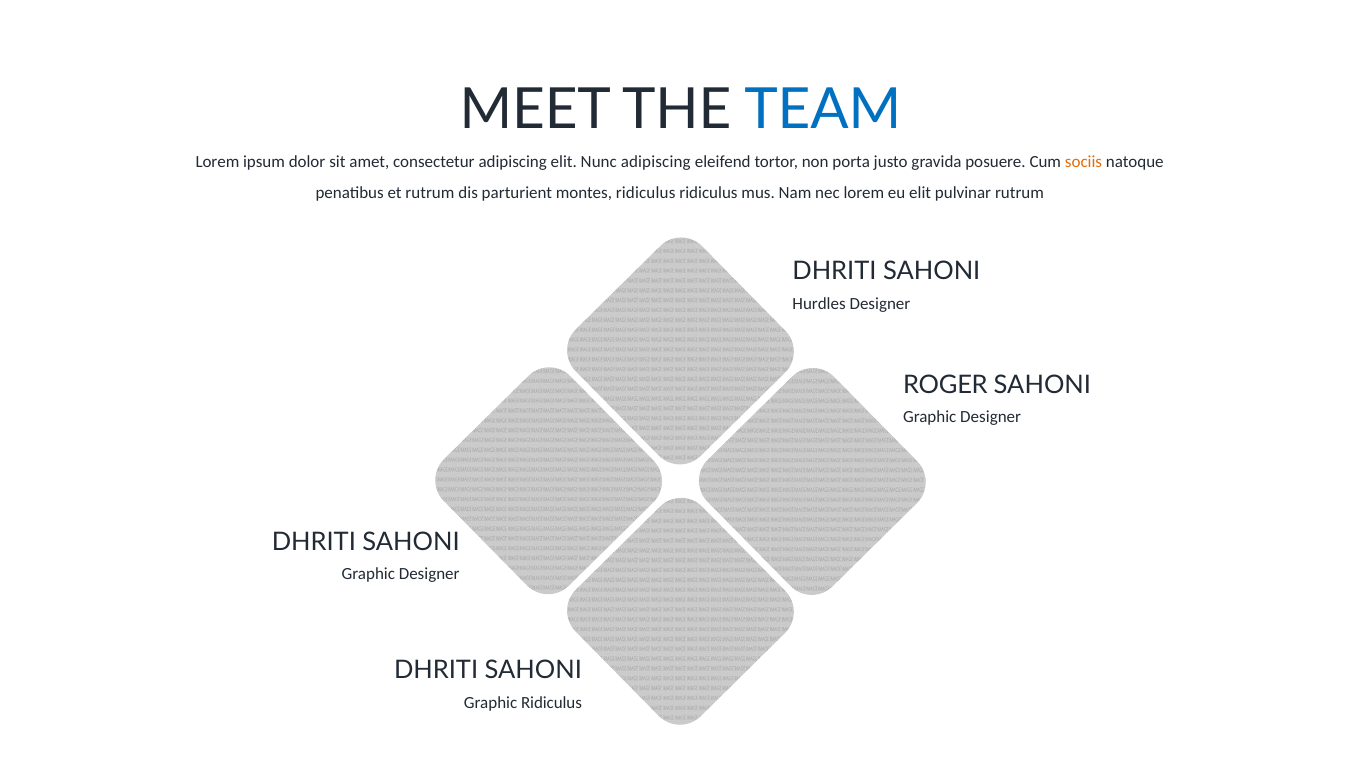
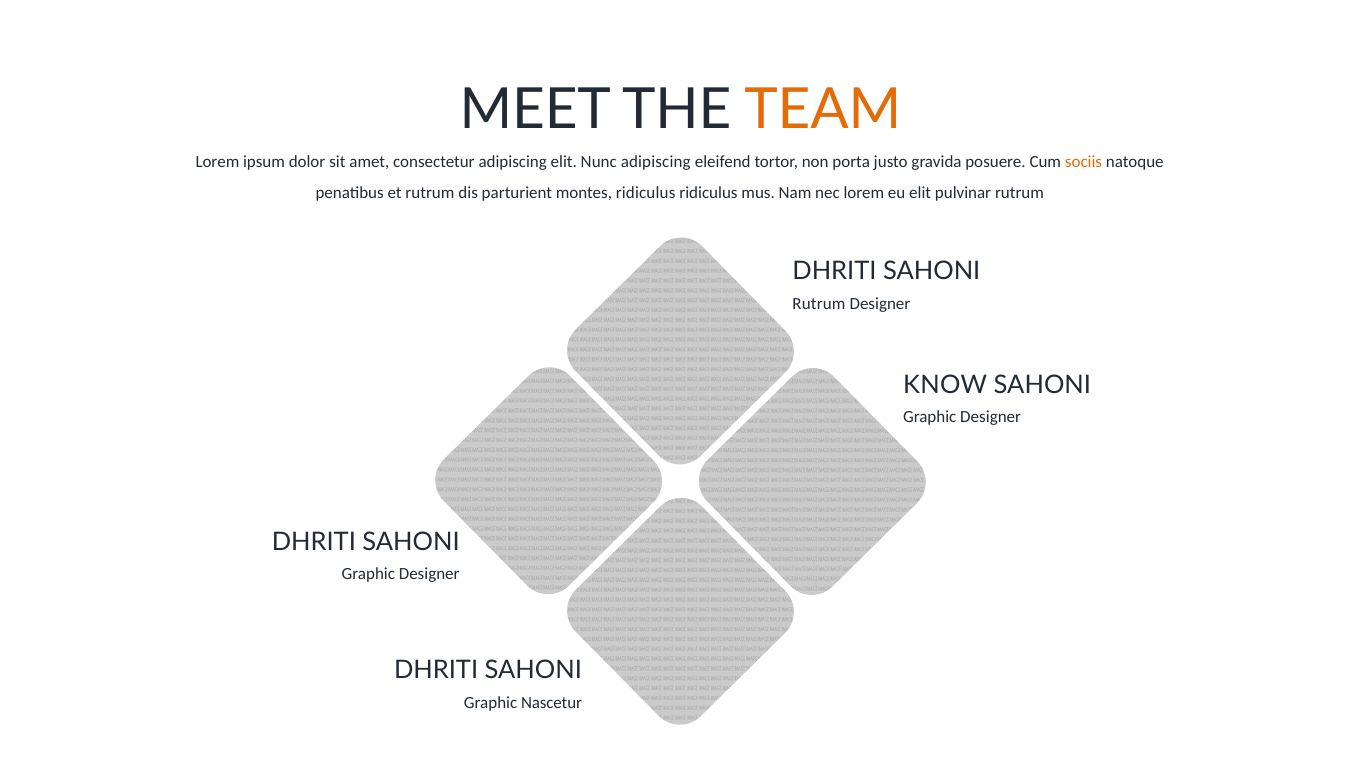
TEAM colour: blue -> orange
Hurdles at (819, 303): Hurdles -> Rutrum
ROGER: ROGER -> KNOW
Graphic Ridiculus: Ridiculus -> Nascetur
